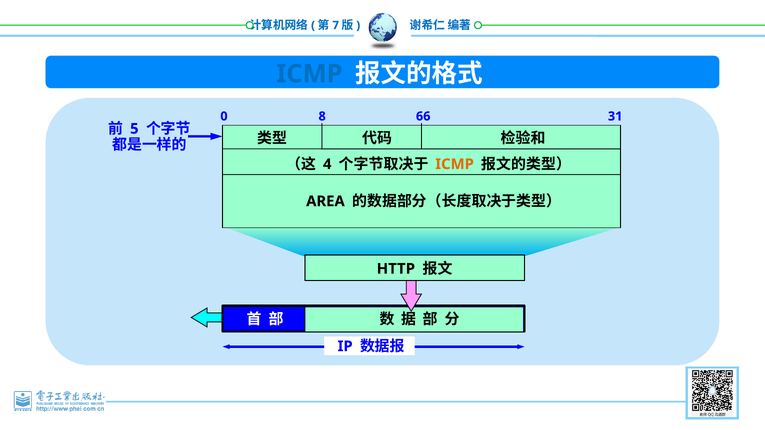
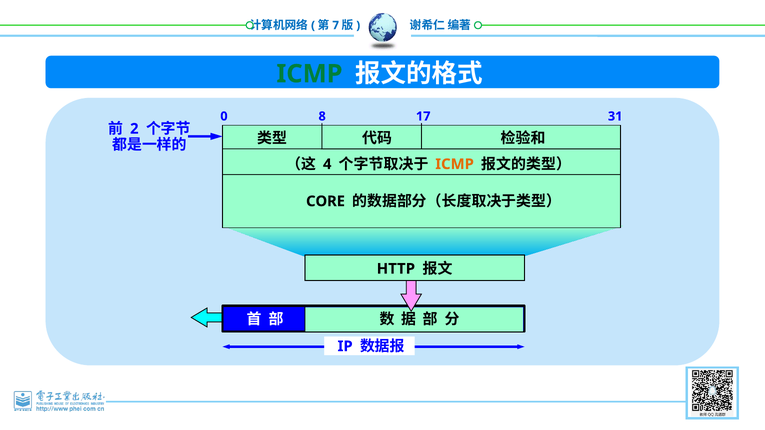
ICMP at (309, 74) colour: blue -> green
66: 66 -> 17
5: 5 -> 2
AREA: AREA -> CORE
